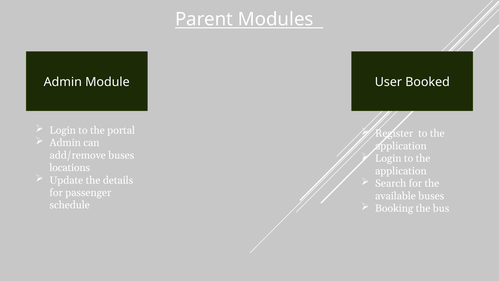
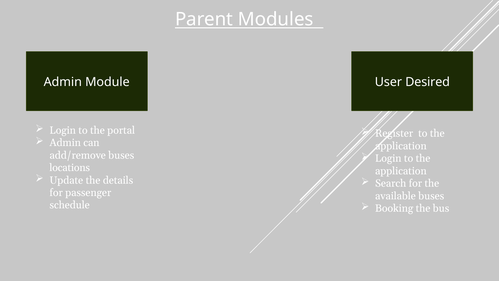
Booked: Booked -> Desired
